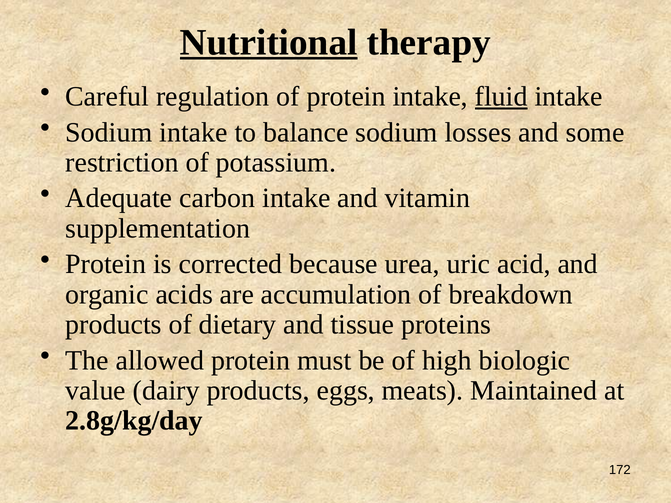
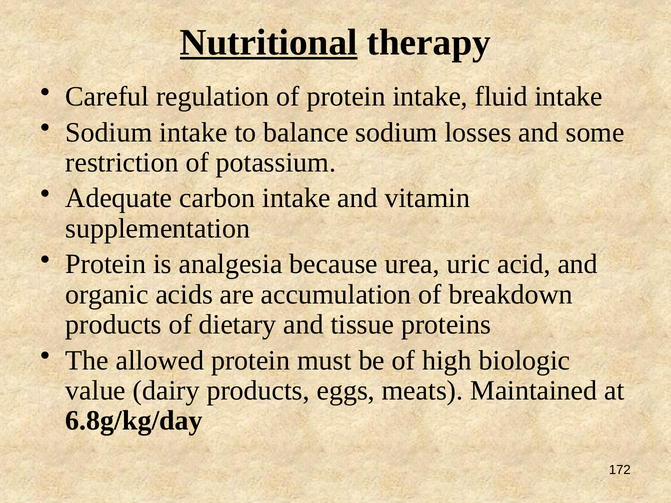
fluid underline: present -> none
corrected: corrected -> analgesia
2.8g/kg/day: 2.8g/kg/day -> 6.8g/kg/day
